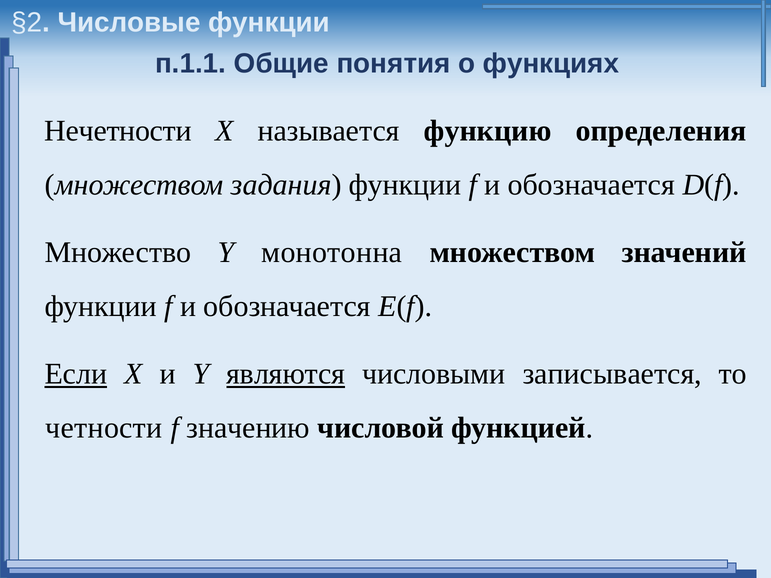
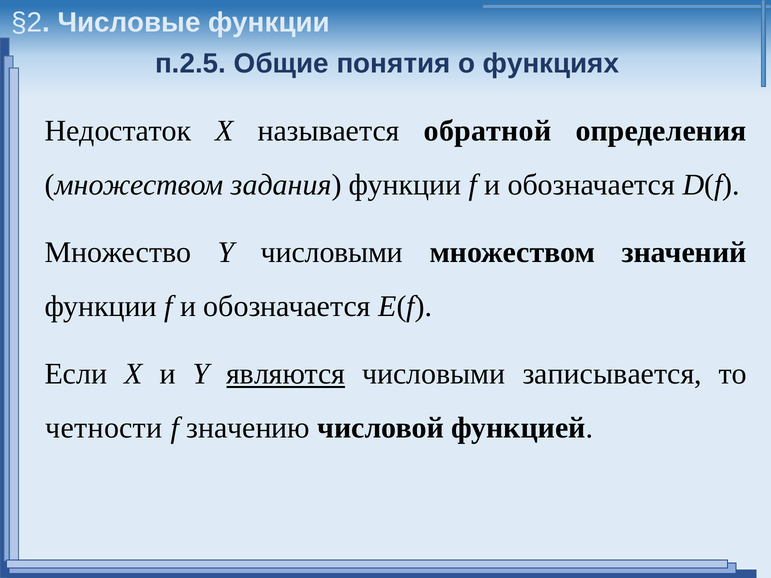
п.1.1: п.1.1 -> п.2.5
Нечетности: Нечетности -> Недостаток
функцию: функцию -> обратной
Y монотонна: монотонна -> числовыми
Если underline: present -> none
